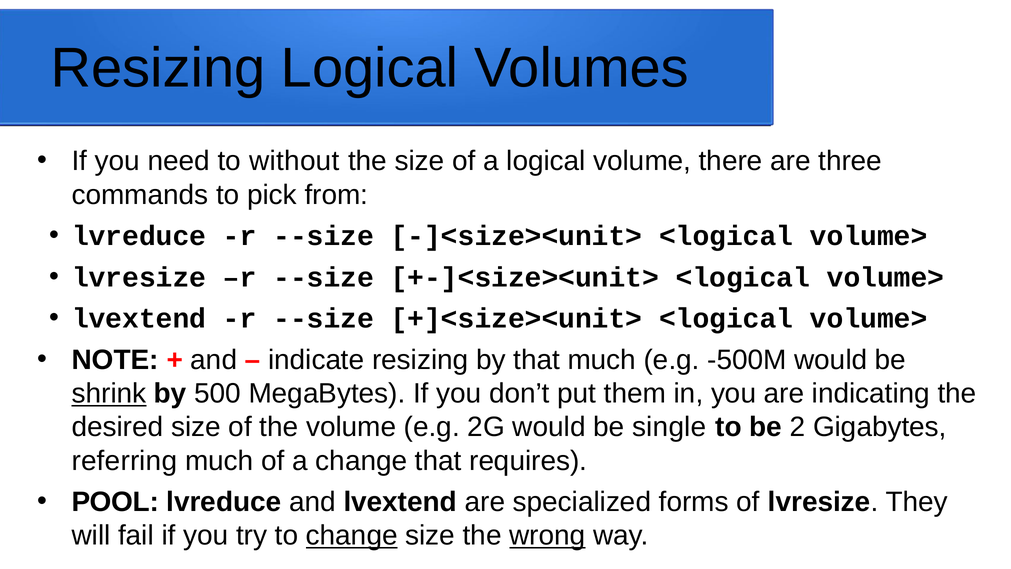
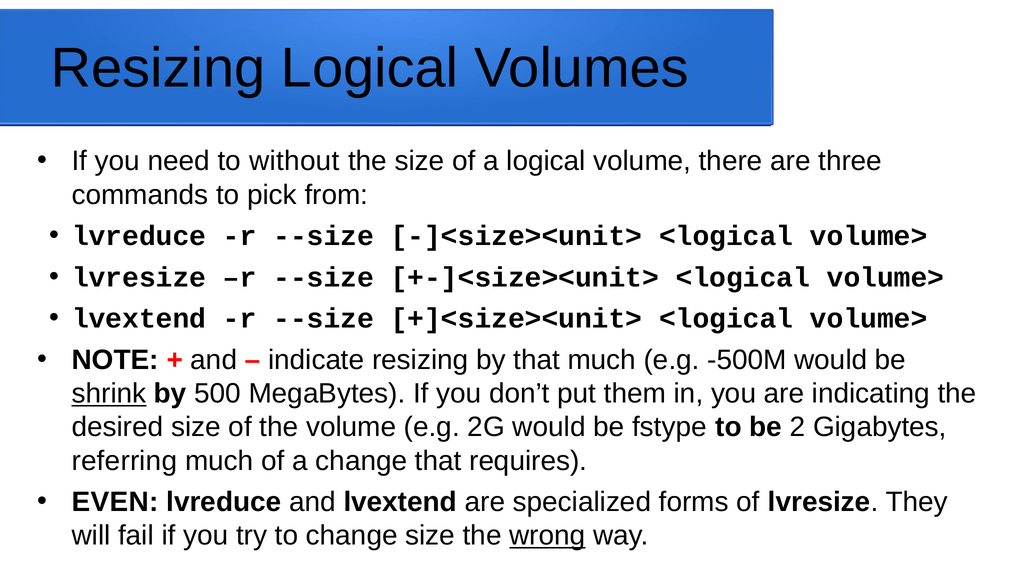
single: single -> fstype
POOL: POOL -> EVEN
change at (352, 535) underline: present -> none
